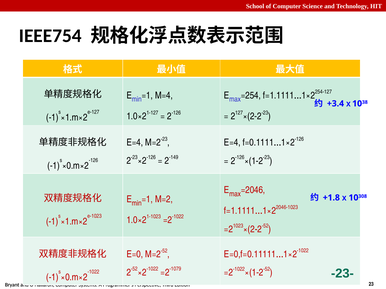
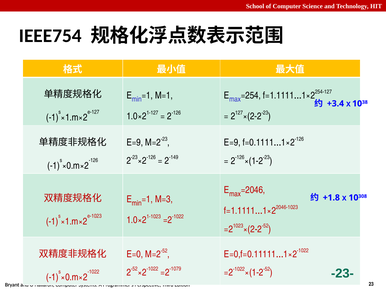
M=4: M=4 -> M=1
E=4 at (135, 143): E=4 -> E=9
E=4 at (232, 143): E=4 -> E=9
M=2 at (164, 200): M=2 -> M=3
